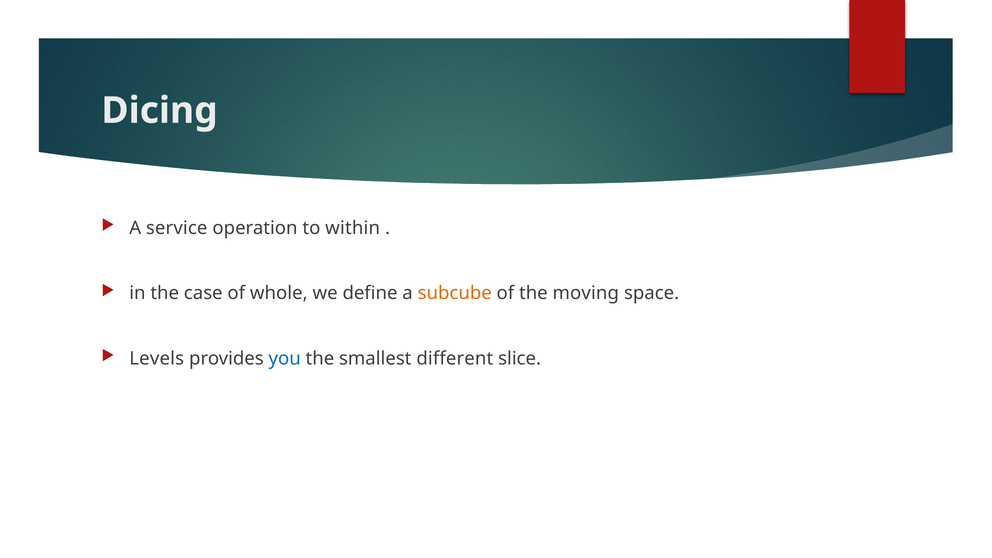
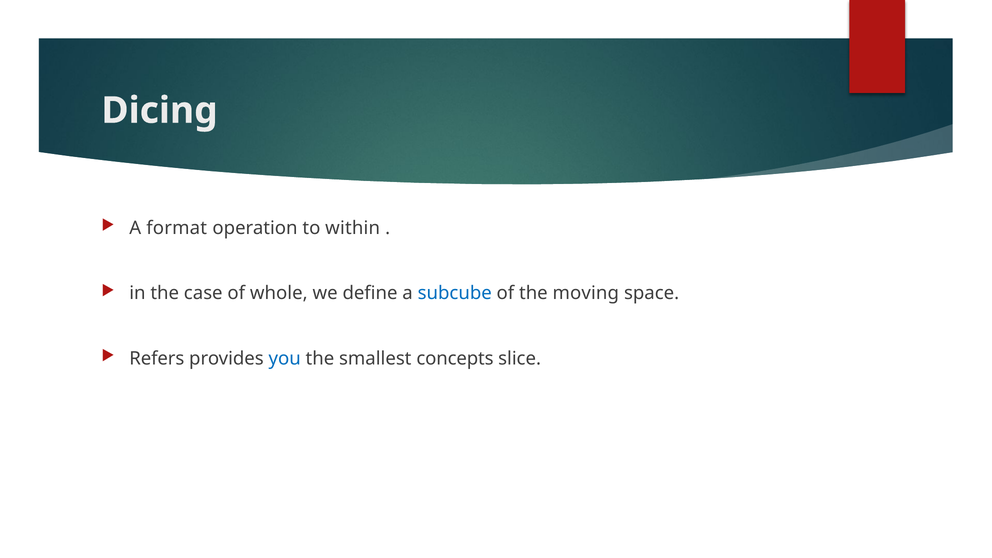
service: service -> format
subcube colour: orange -> blue
Levels: Levels -> Refers
different: different -> concepts
